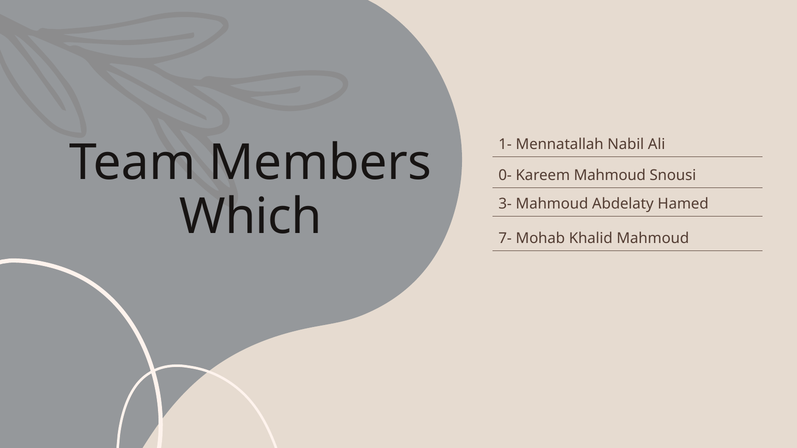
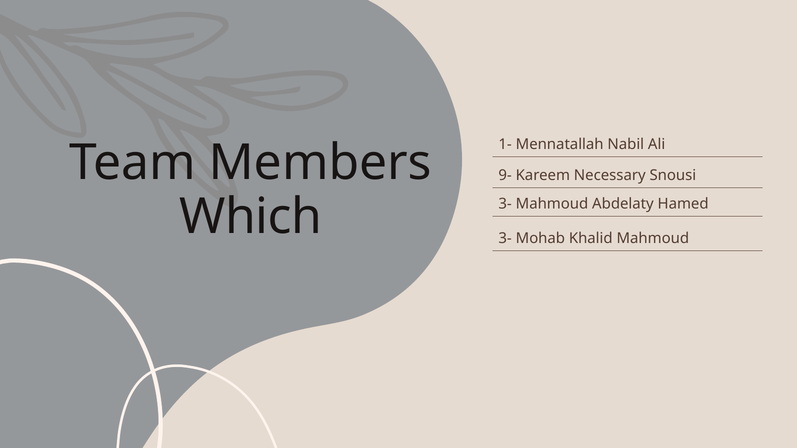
0-: 0- -> 9-
Kareem Mahmoud: Mahmoud -> Necessary
7- at (505, 239): 7- -> 3-
